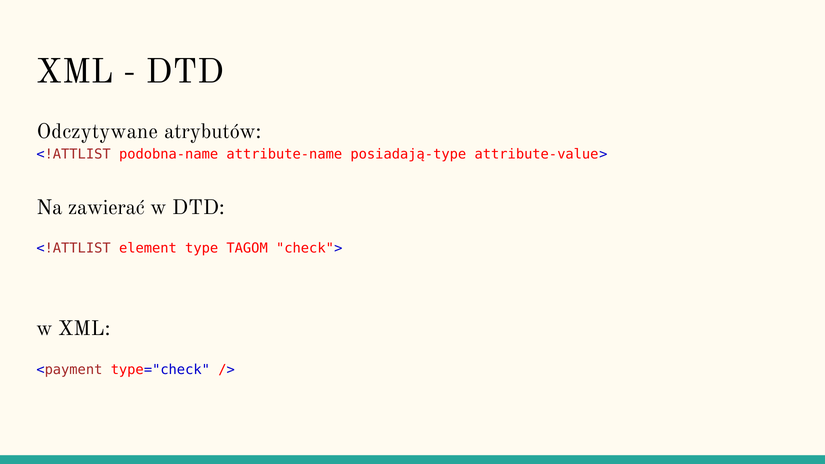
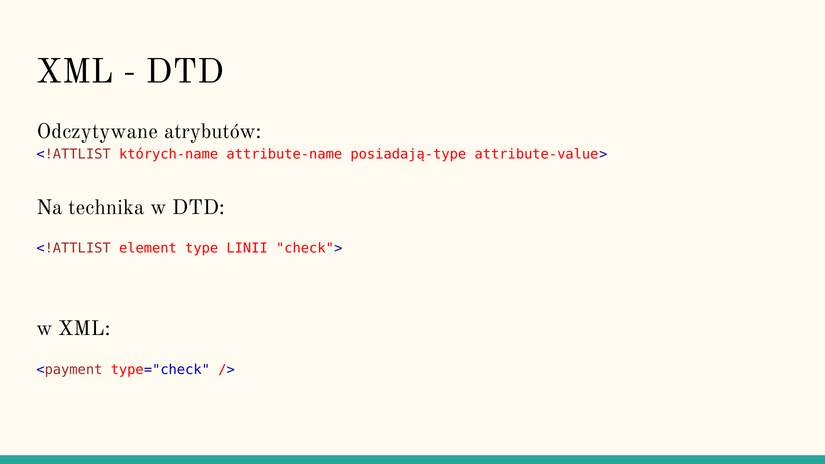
podobna-name: podobna-name -> których-name
zawierać: zawierać -> technika
TAGOM: TAGOM -> LINII
